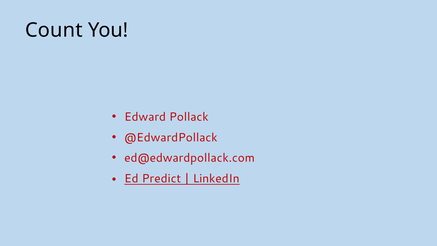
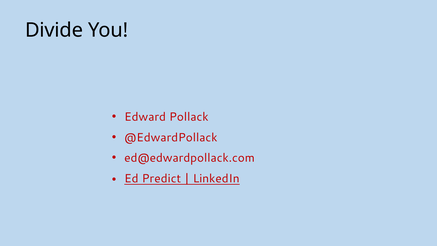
Count: Count -> Divide
